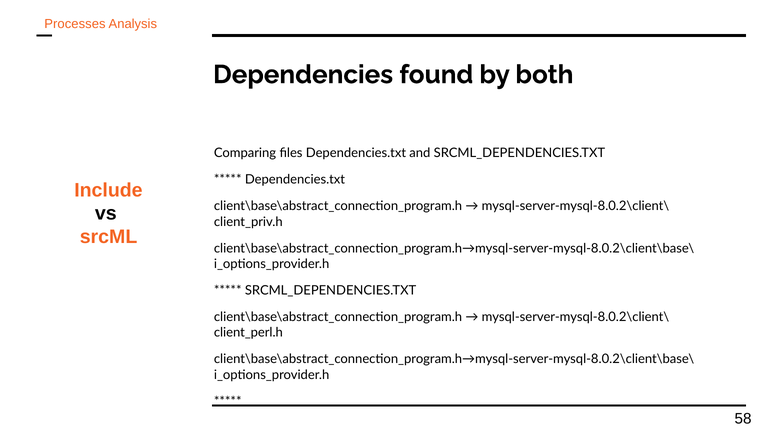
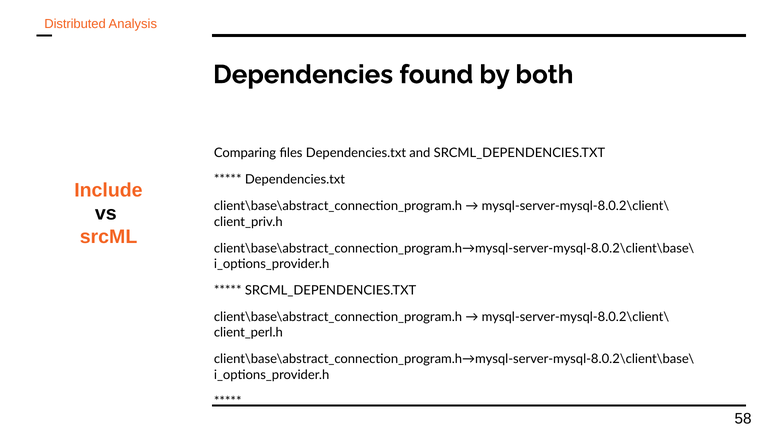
Processes: Processes -> Distributed
